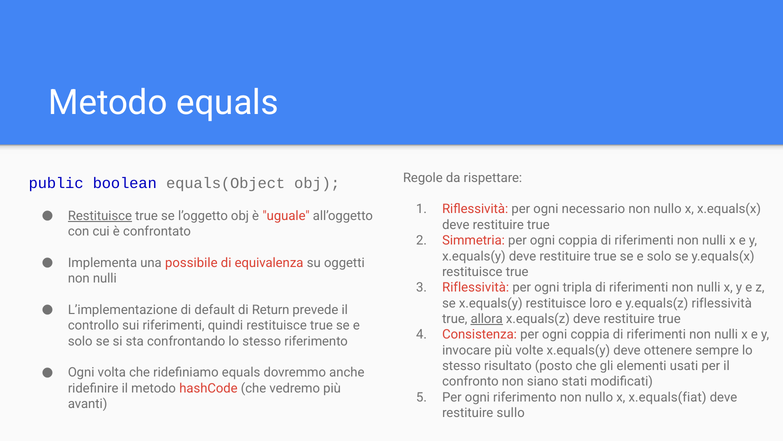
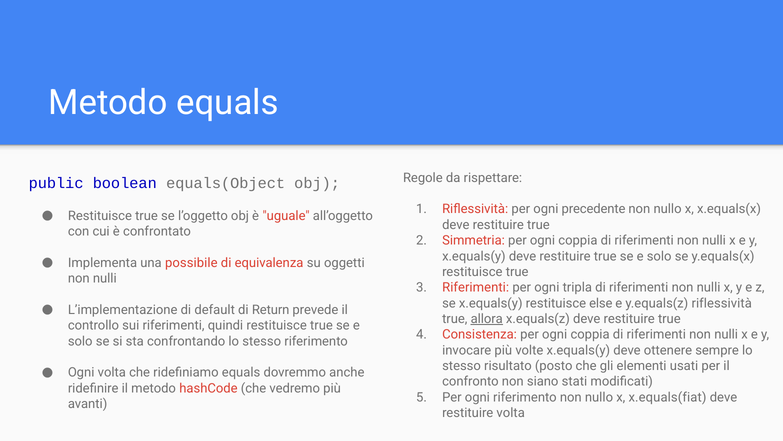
necessario: necessario -> precedente
Restituisce at (100, 216) underline: present -> none
Riflessività at (476, 287): Riflessività -> Riferimenti
loro: loro -> else
restituire sullo: sullo -> volta
